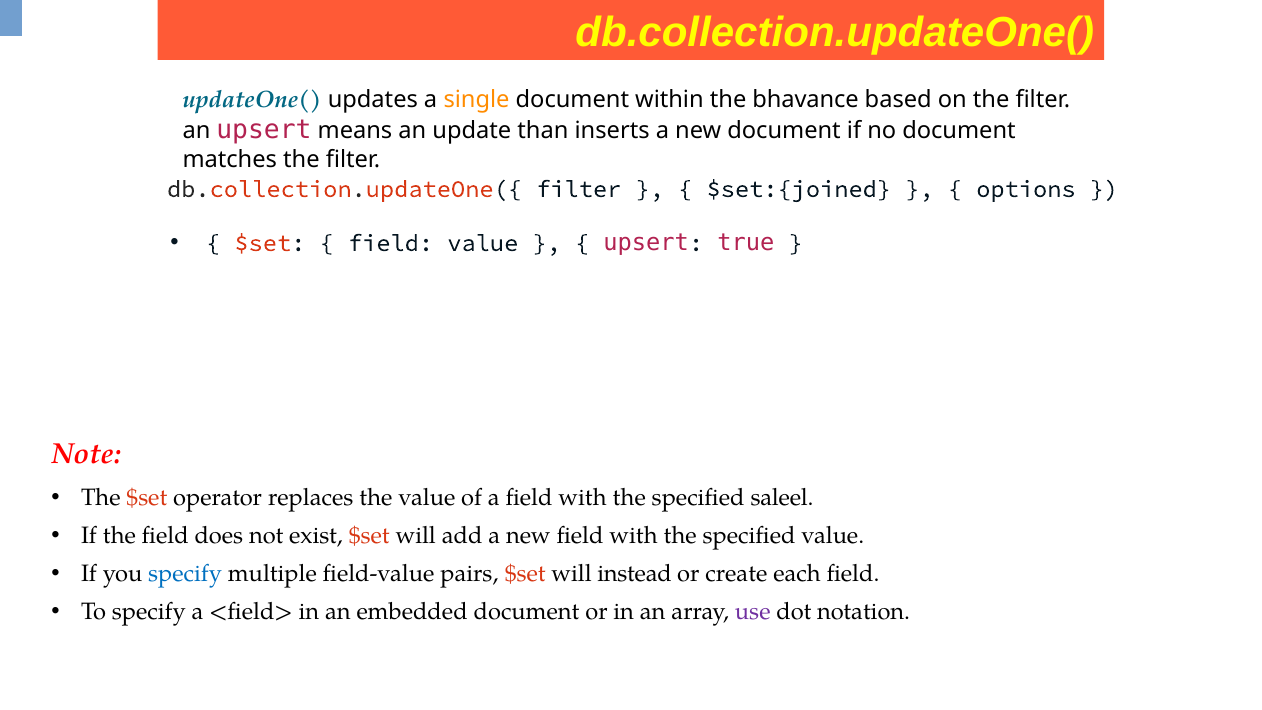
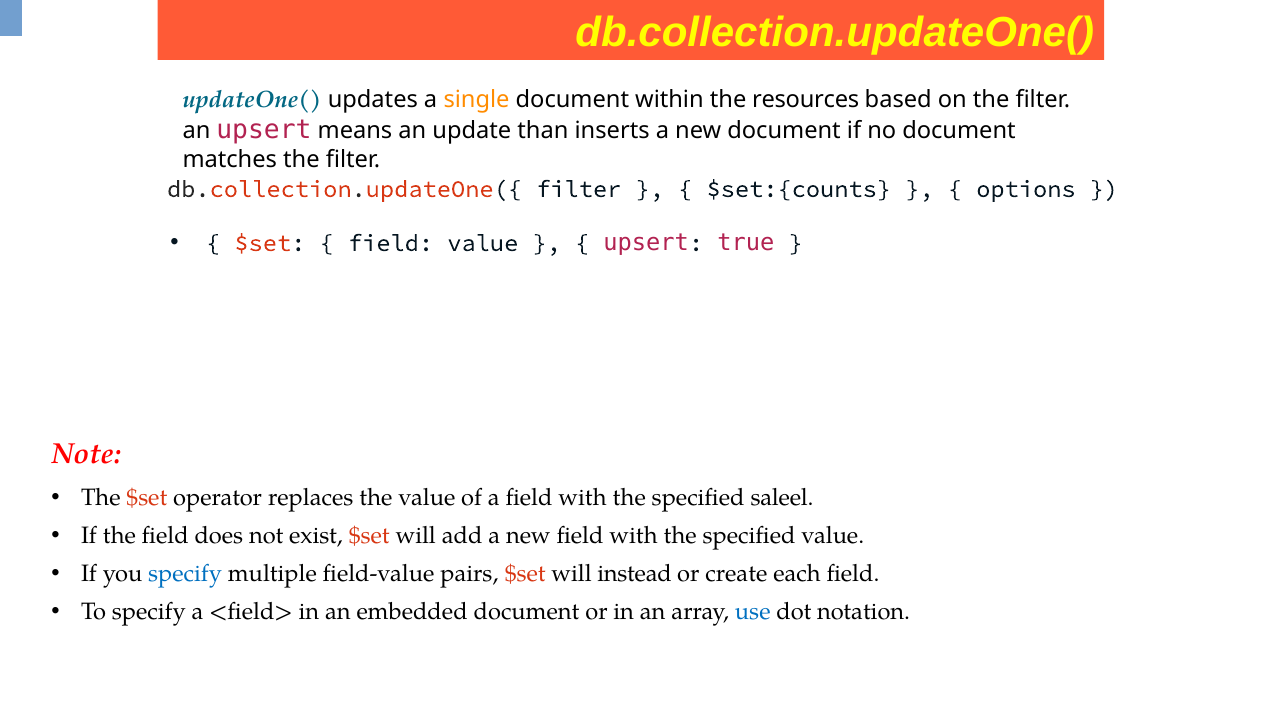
bhavance: bhavance -> resources
$set:{joined: $set:{joined -> $set:{counts
use colour: purple -> blue
